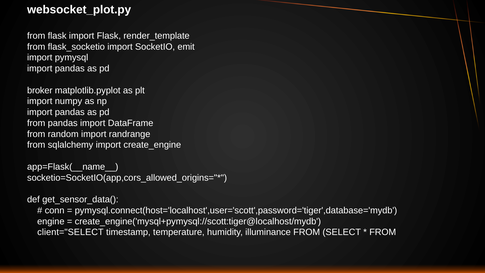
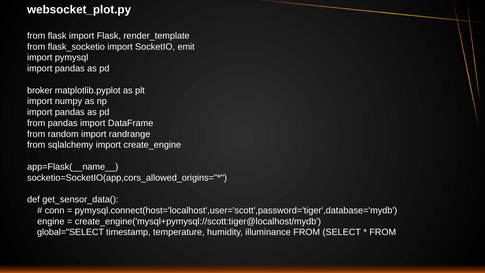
client="SELECT: client="SELECT -> global="SELECT
